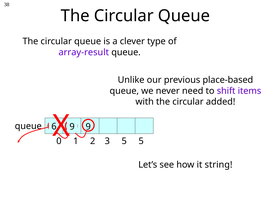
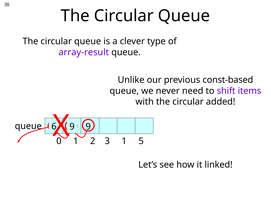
place-based: place-based -> const-based
3 5: 5 -> 1
string: string -> linked
